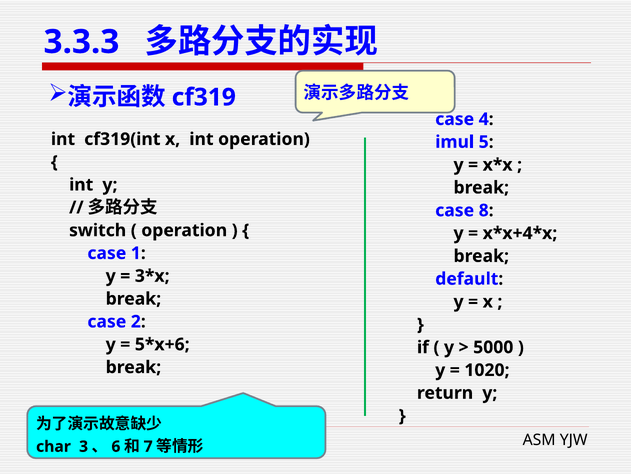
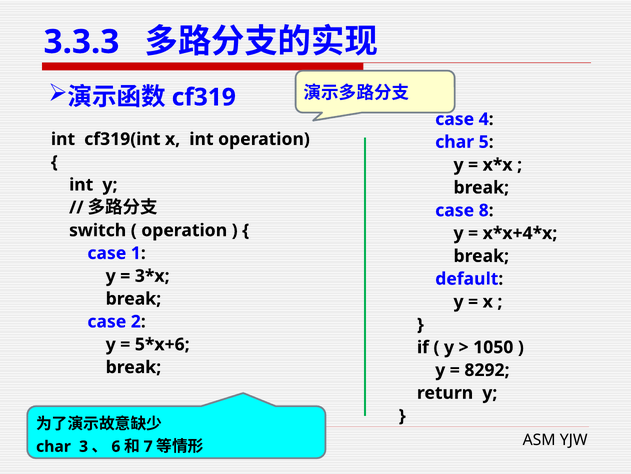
imul at (455, 142): imul -> char
5000: 5000 -> 1050
1020: 1020 -> 8292
